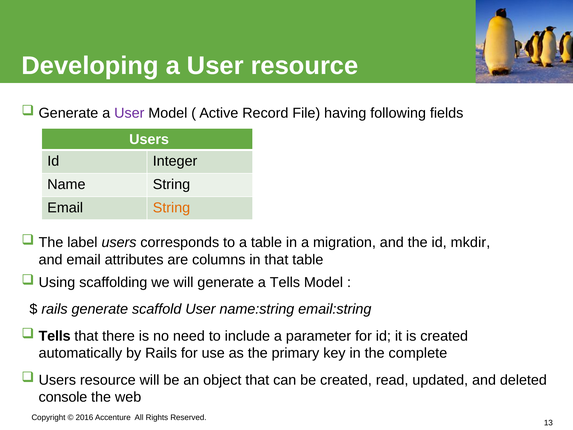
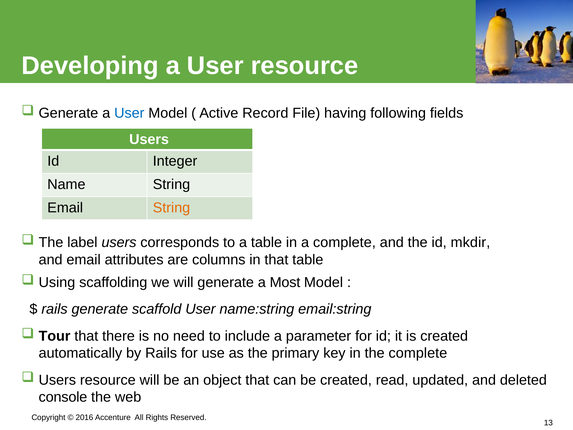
User at (129, 113) colour: purple -> blue
a migration: migration -> complete
a Tells: Tells -> Most
Tells at (55, 336): Tells -> Tour
